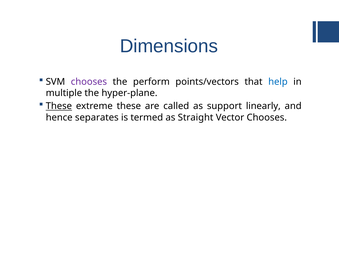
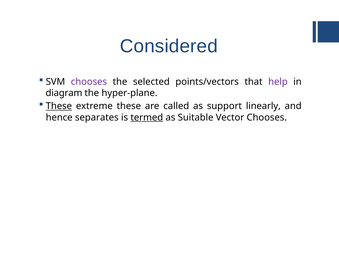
Dimensions: Dimensions -> Considered
perform: perform -> selected
help colour: blue -> purple
multiple: multiple -> diagram
termed underline: none -> present
Straight: Straight -> Suitable
